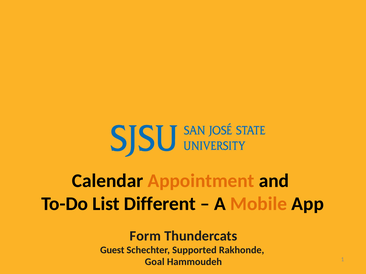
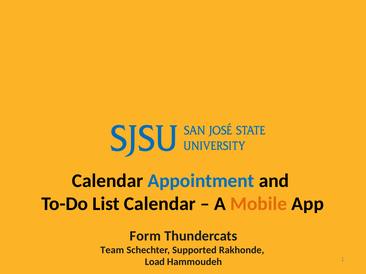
Appointment colour: orange -> blue
List Different: Different -> Calendar
Guest: Guest -> Team
Goal: Goal -> Load
